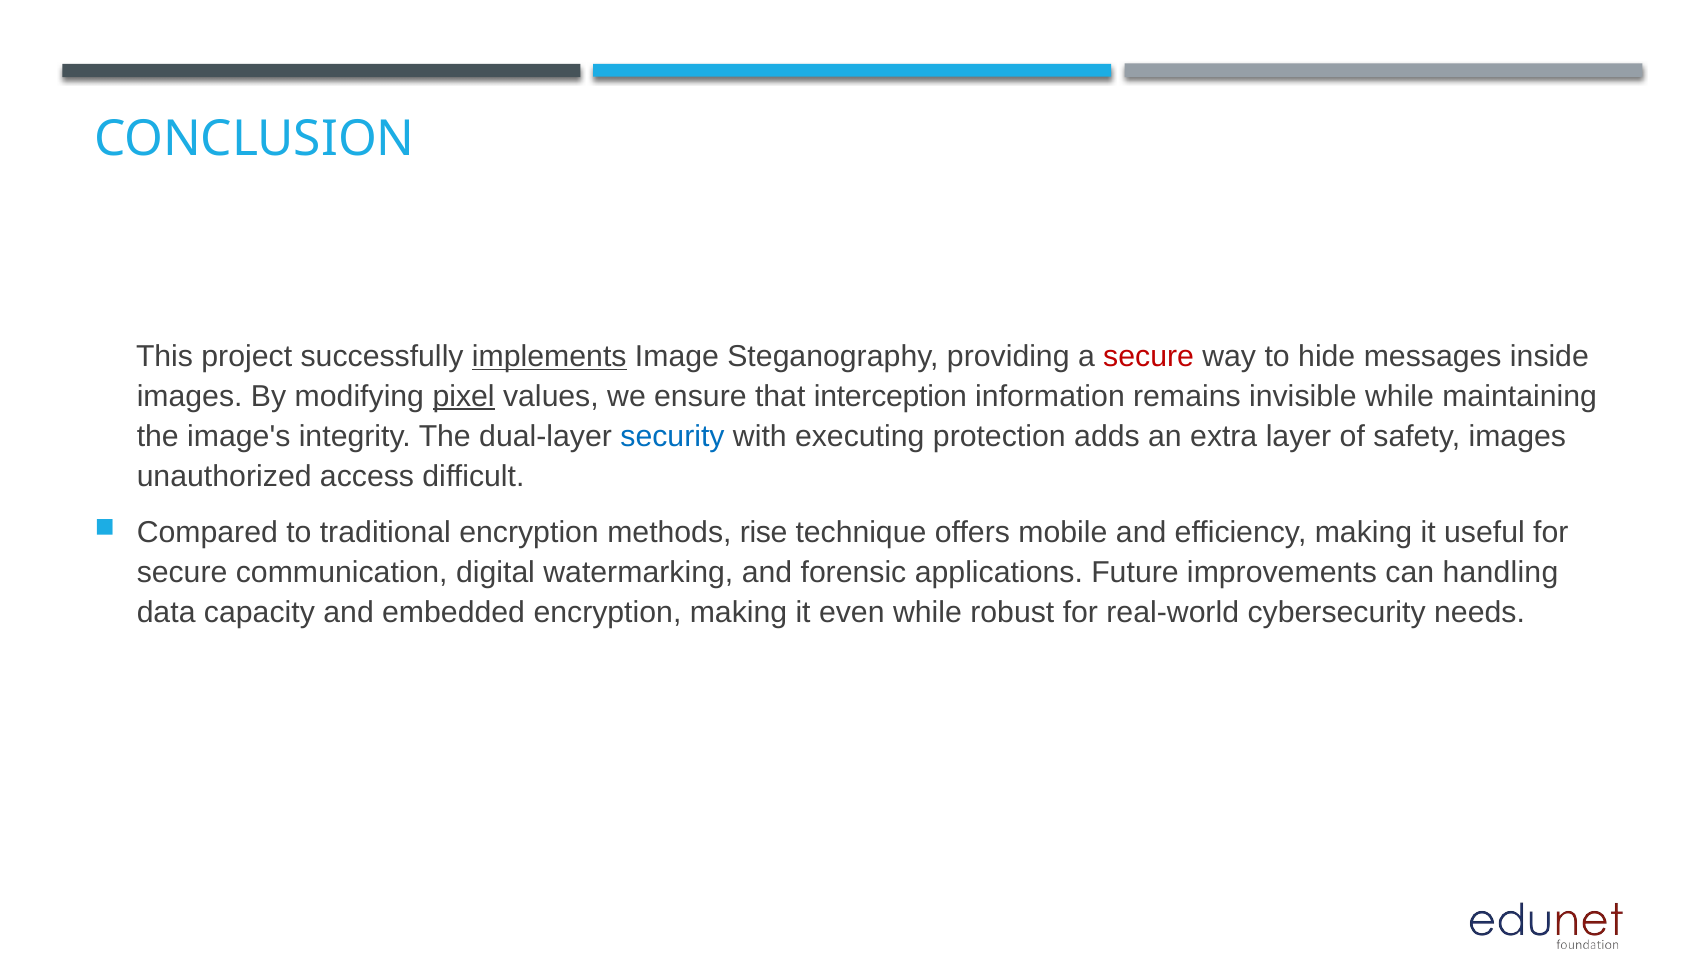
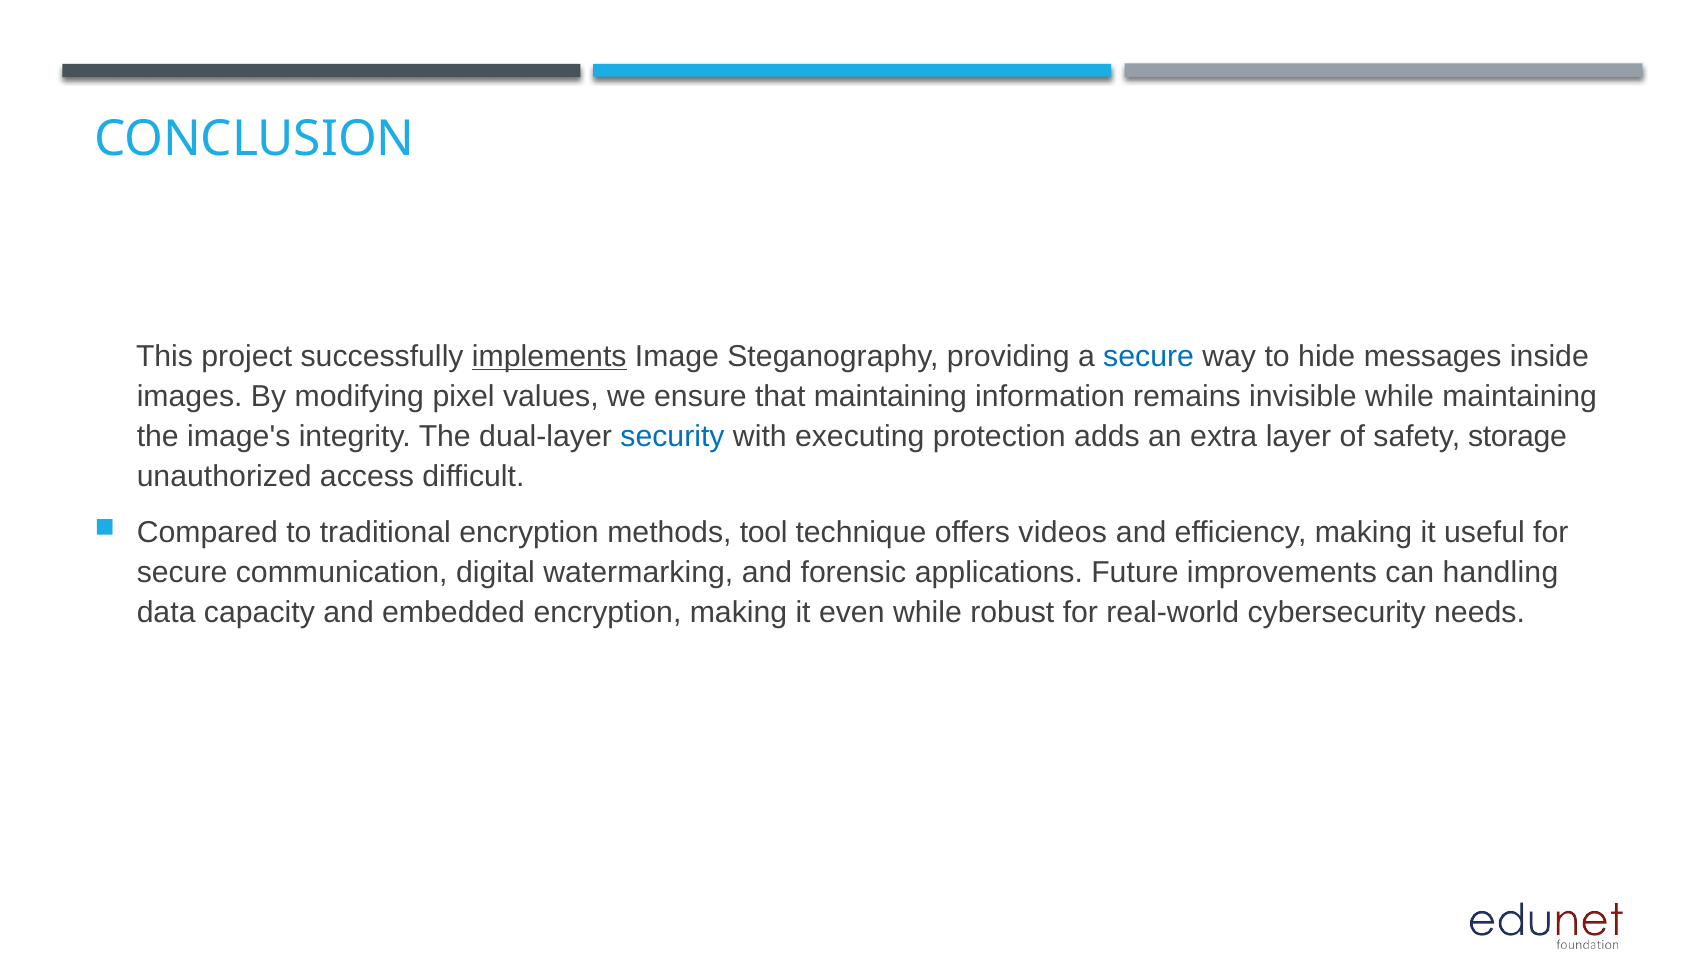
secure at (1149, 356) colour: red -> blue
pixel underline: present -> none
that interception: interception -> maintaining
safety images: images -> storage
rise: rise -> tool
mobile: mobile -> videos
